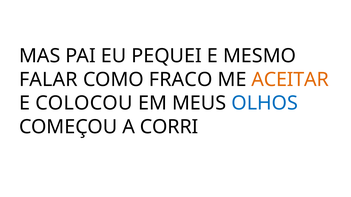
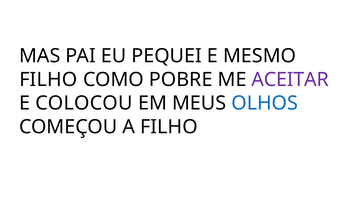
FALAR at (48, 80): FALAR -> FILHO
FRACO: FRACO -> POBRE
ACEITAR colour: orange -> purple
A CORRI: CORRI -> FILHO
